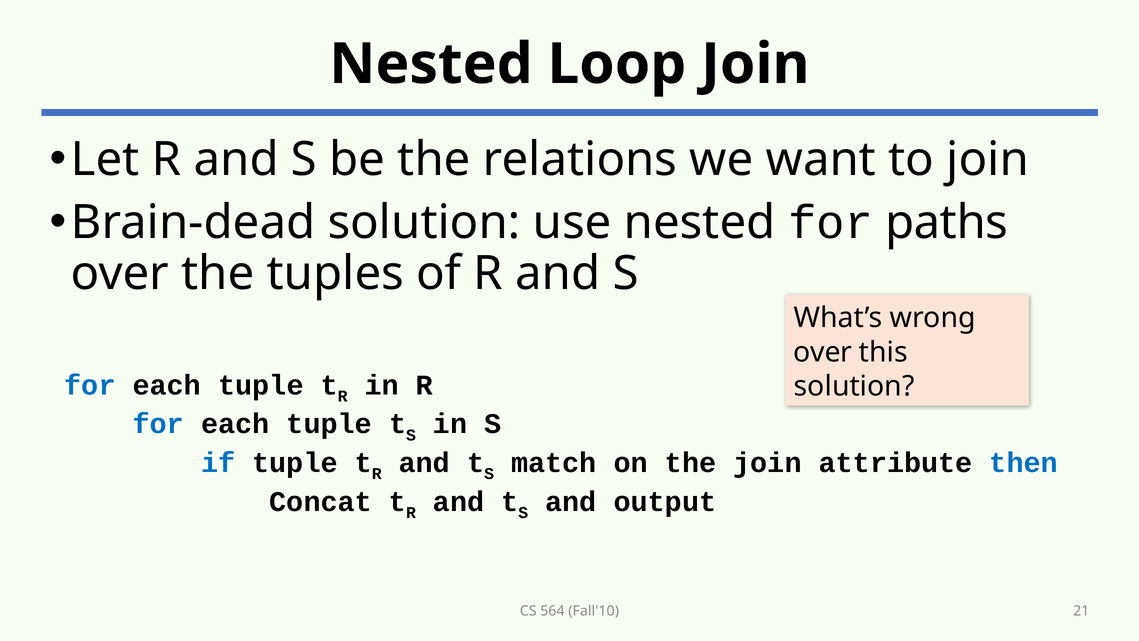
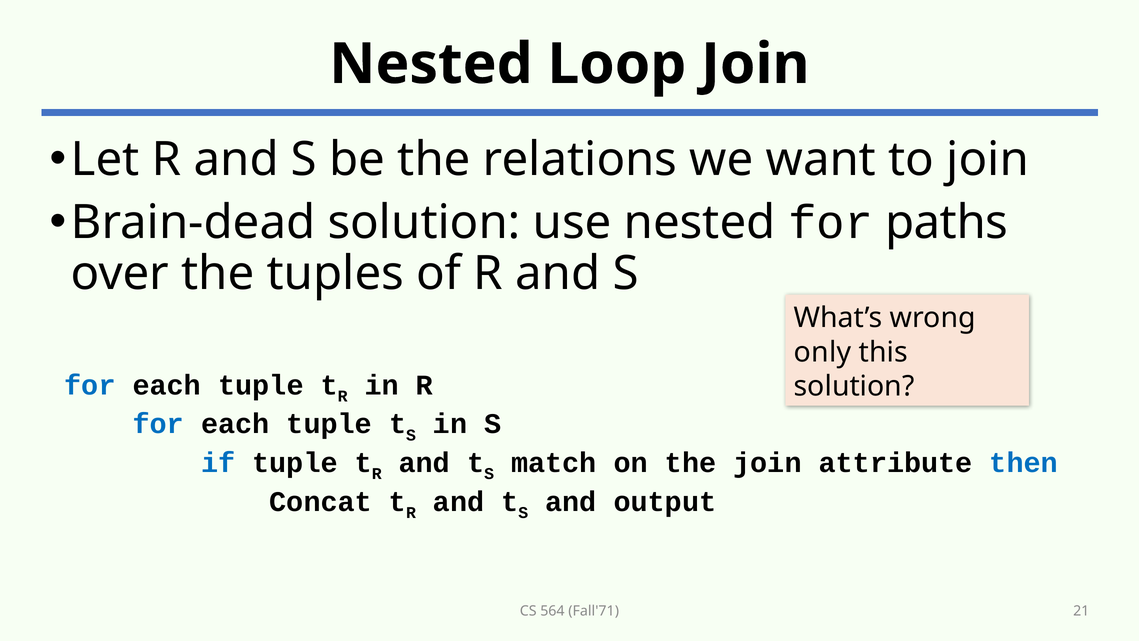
over at (823, 352): over -> only
Fall'10: Fall'10 -> Fall'71
